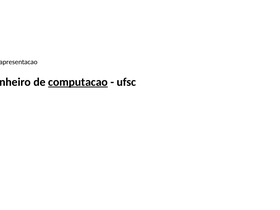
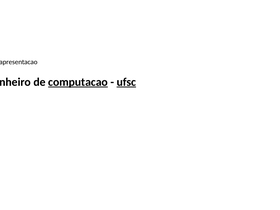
ufsc underline: none -> present
